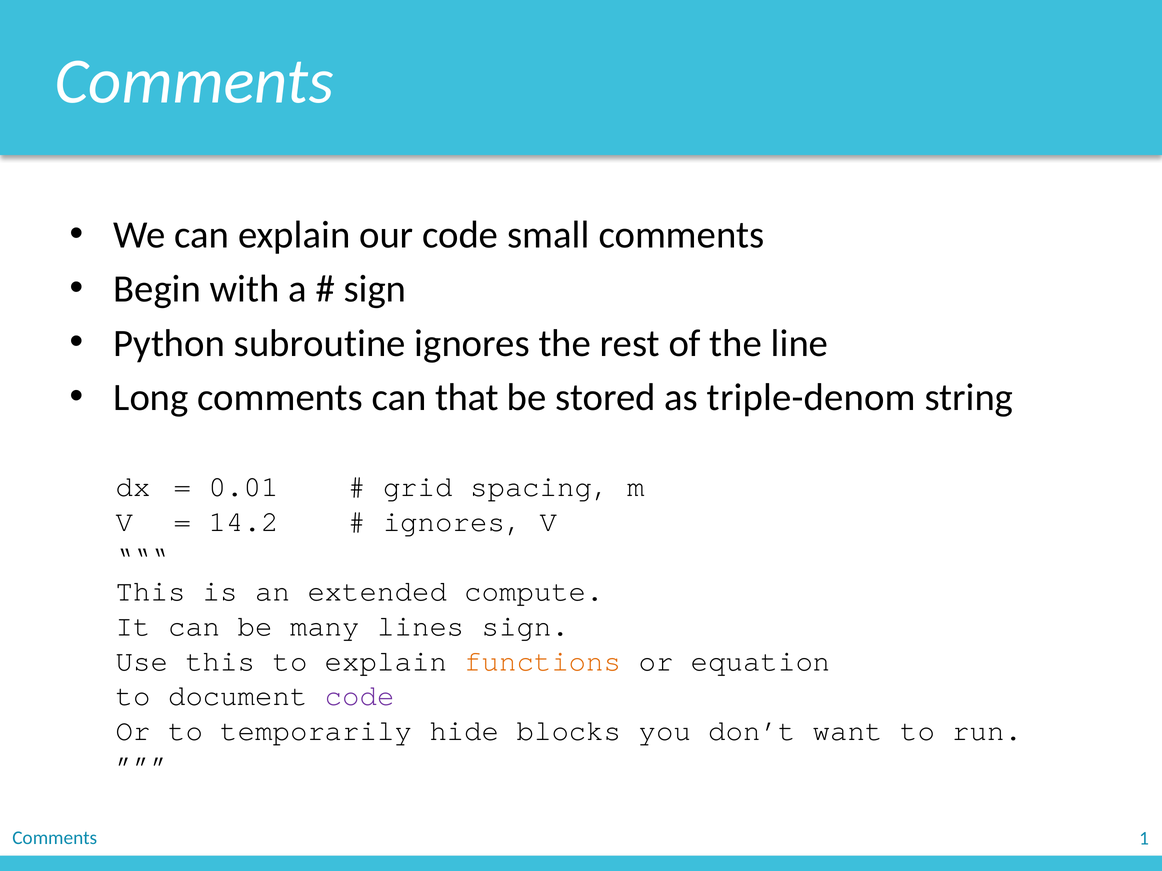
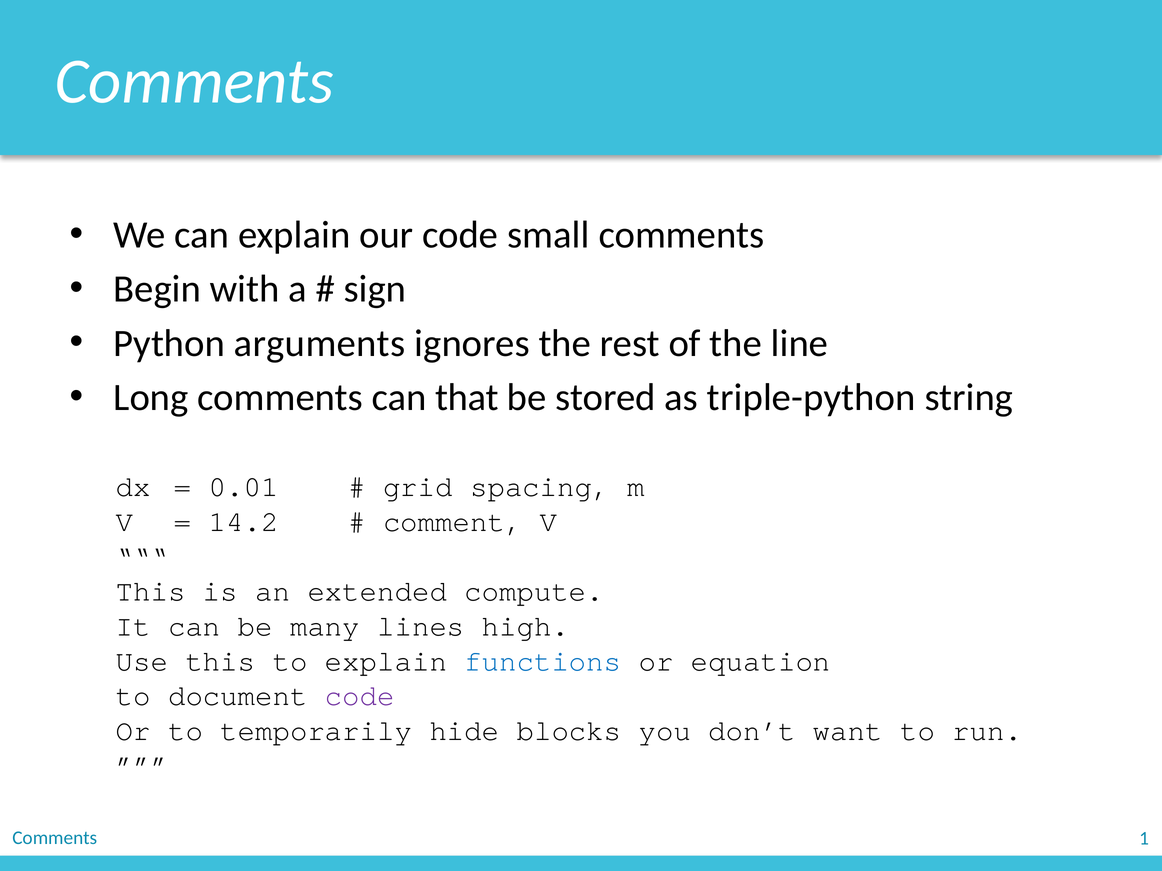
subroutine: subroutine -> arguments
triple-denom: triple-denom -> triple-python
ignores at (453, 522): ignores -> comment
lines sign: sign -> high
functions colour: orange -> blue
